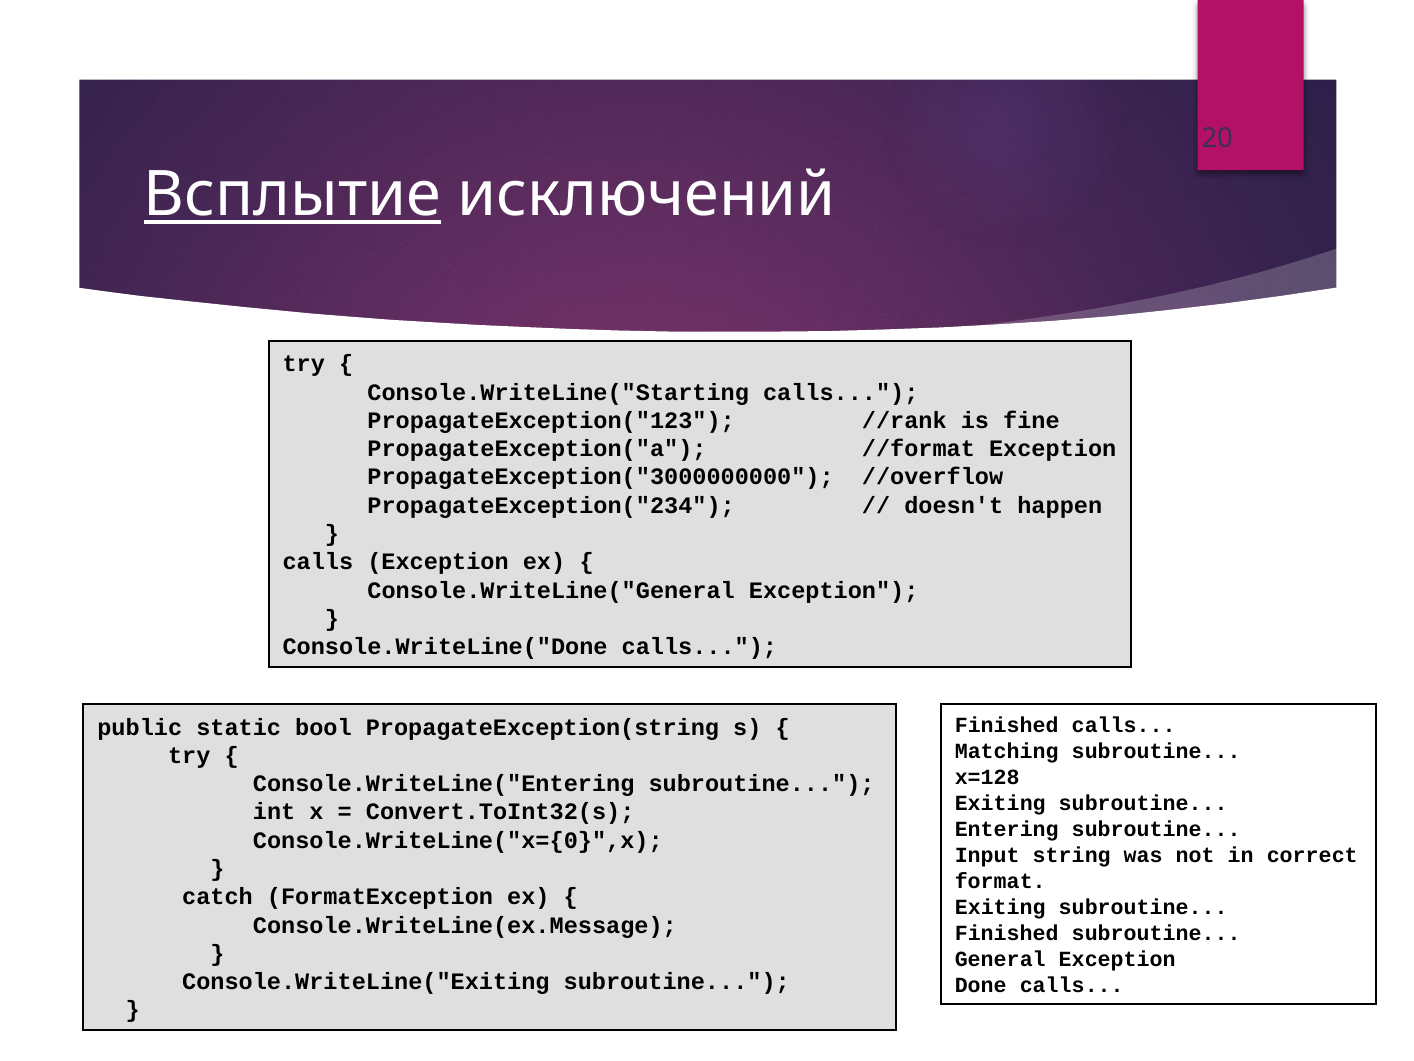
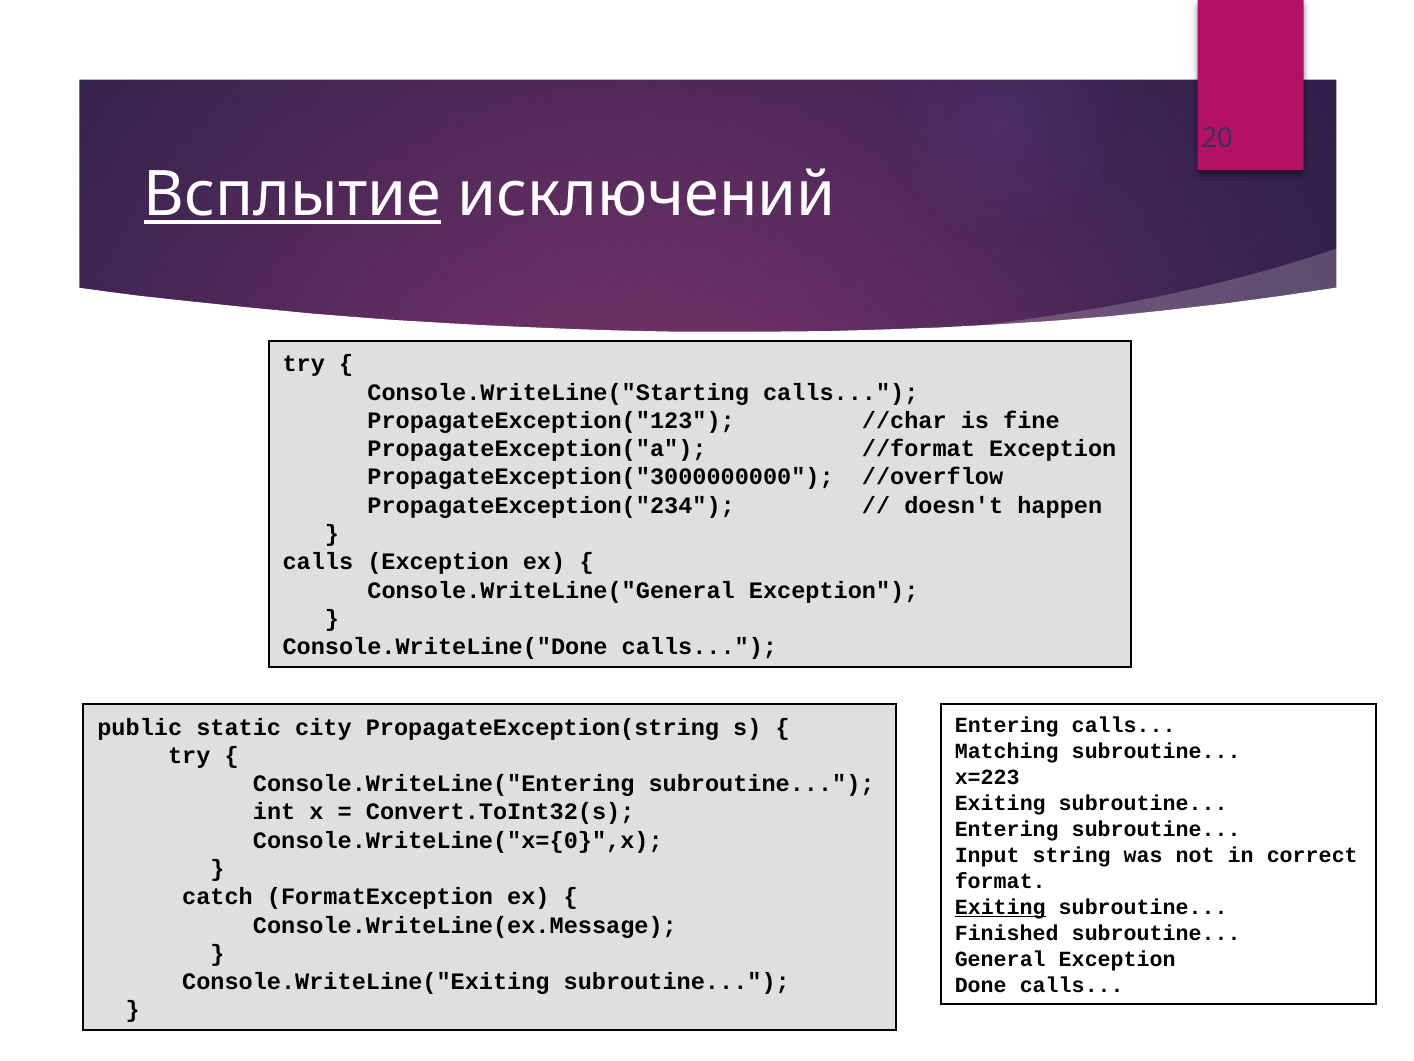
//rank: //rank -> //char
Finished at (1007, 725): Finished -> Entering
bool: bool -> city
x=128: x=128 -> x=223
Exiting at (1000, 907) underline: none -> present
